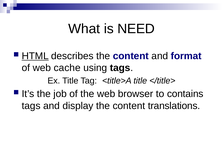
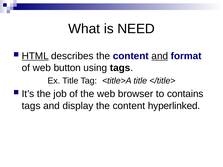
and at (160, 56) underline: none -> present
cache: cache -> button
translations: translations -> hyperlinked
